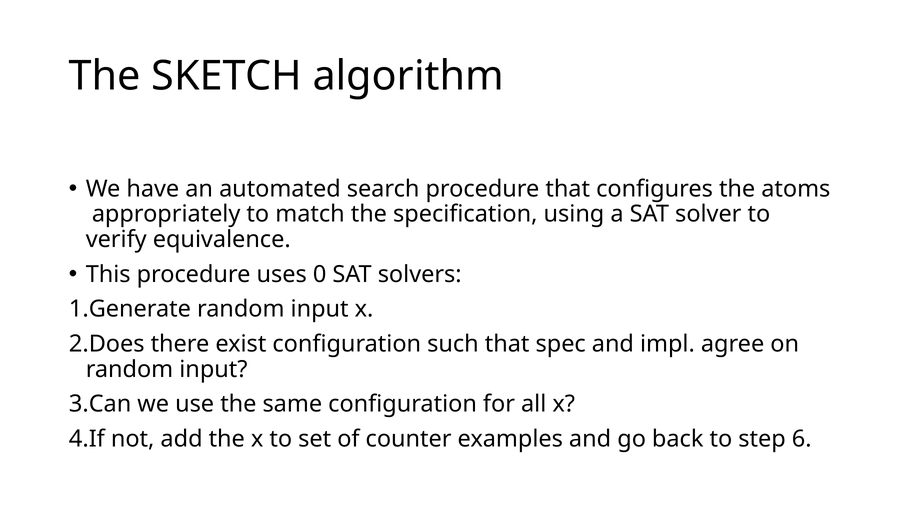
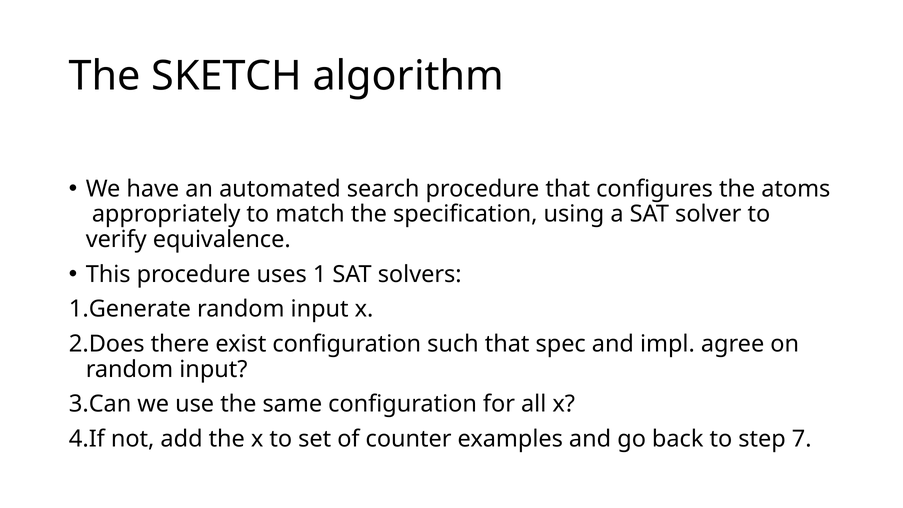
0: 0 -> 1
6: 6 -> 7
